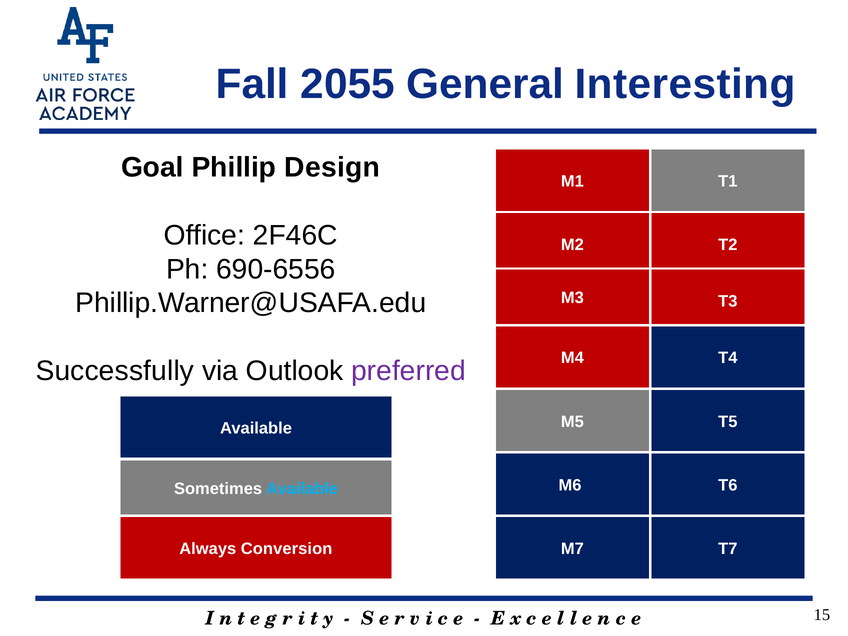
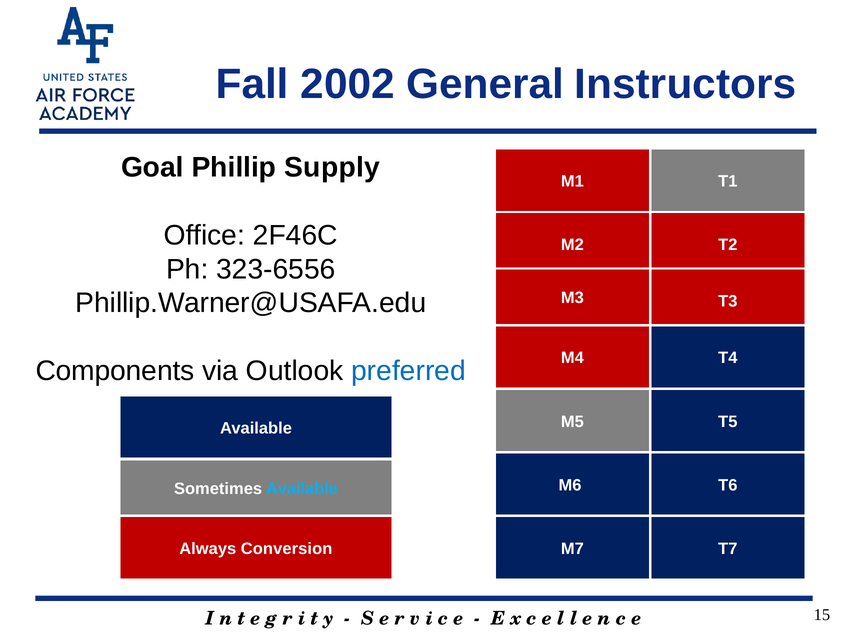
2055: 2055 -> 2002
Interesting: Interesting -> Instructors
Design: Design -> Supply
690-6556: 690-6556 -> 323-6556
Successfully: Successfully -> Components
preferred colour: purple -> blue
